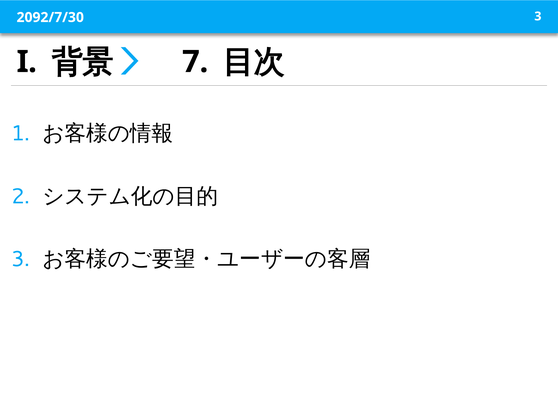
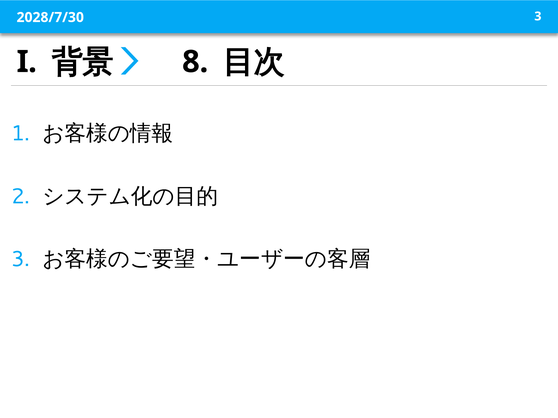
2092/7/30: 2092/7/30 -> 2028/7/30
7: 7 -> 8
